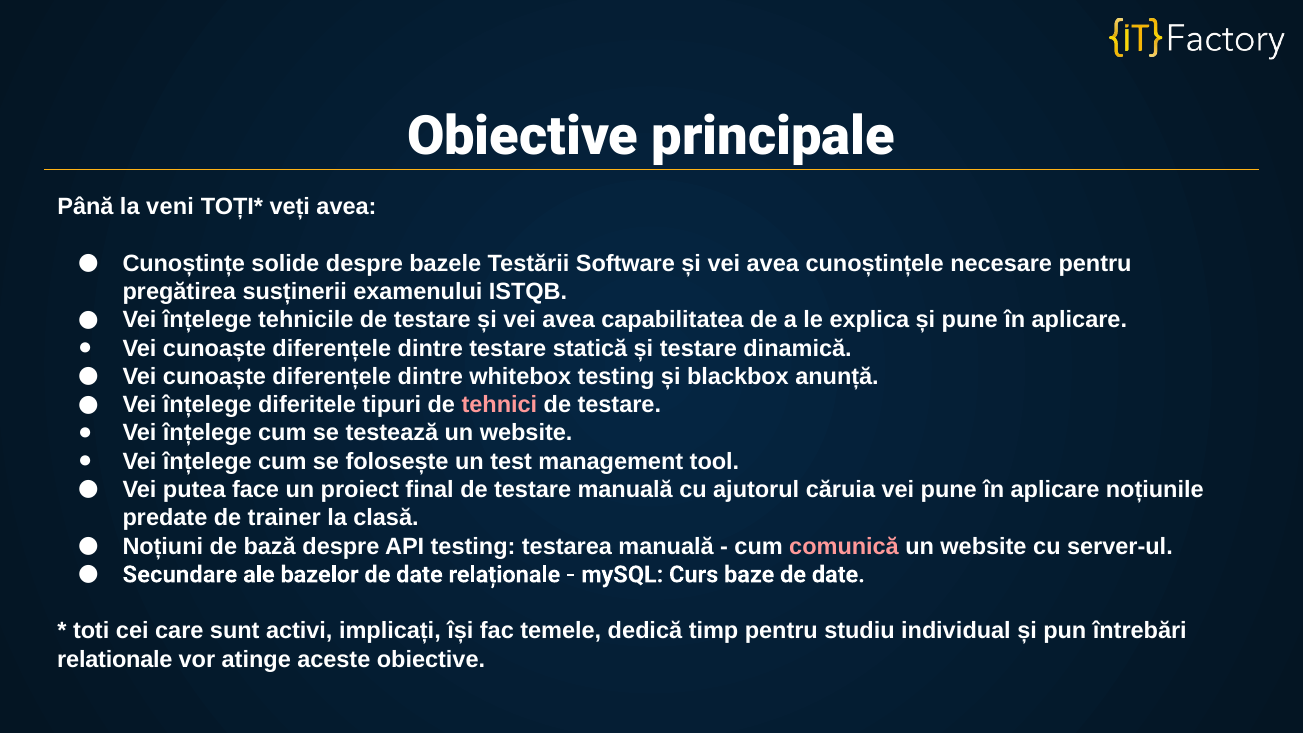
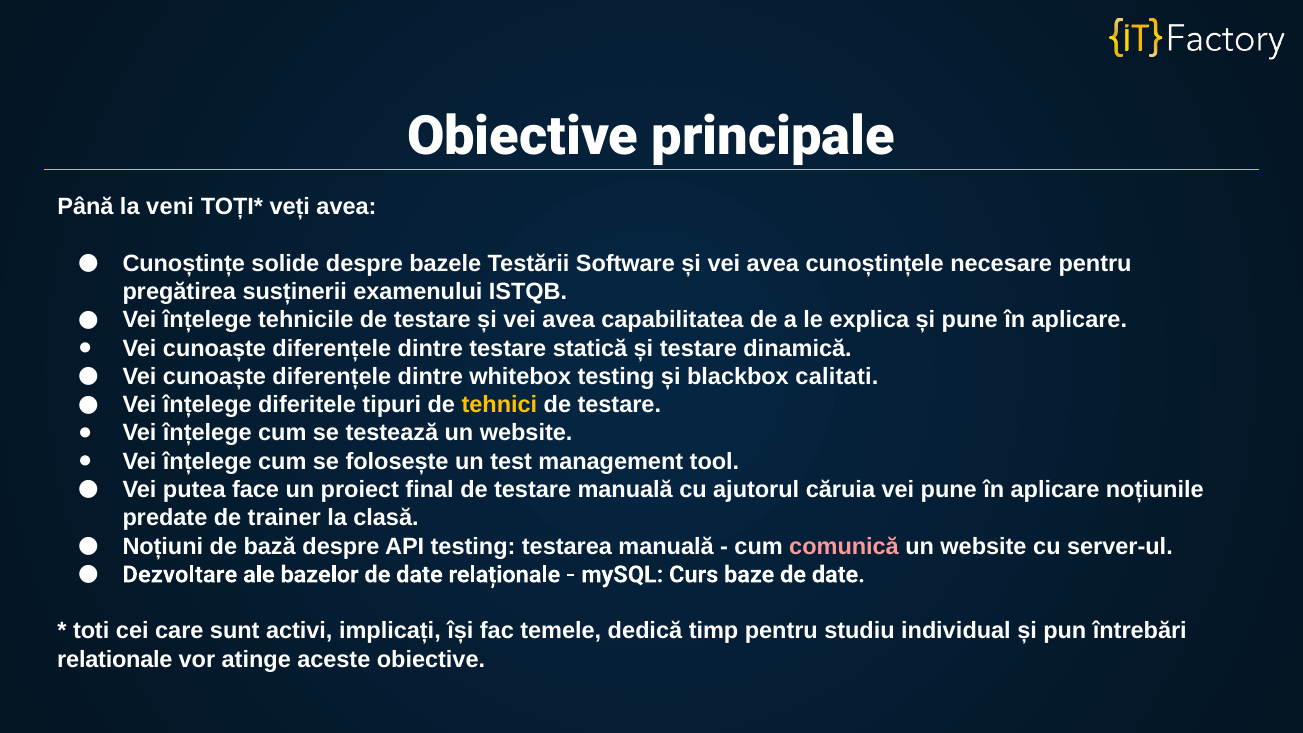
anunță: anunță -> calitati
tehnici colour: pink -> yellow
Secundare: Secundare -> Dezvoltare
